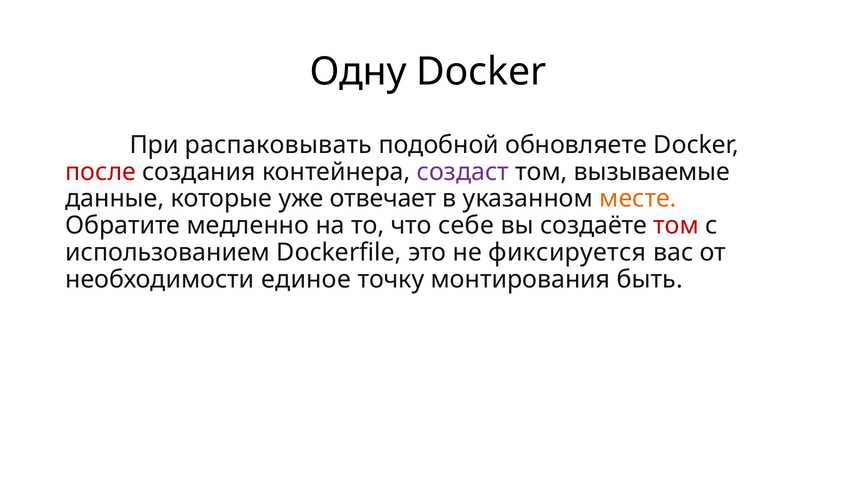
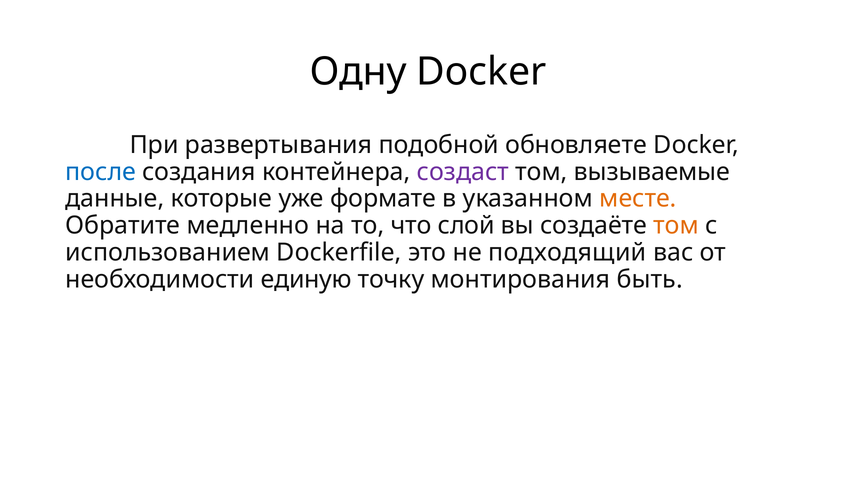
распаковывать: распаковывать -> развертывания
после colour: red -> blue
отвечает: отвечает -> формате
себе: себе -> слой
том at (676, 226) colour: red -> orange
фиксируется: фиксируется -> подходящий
единое: единое -> единую
